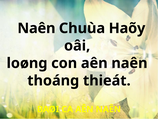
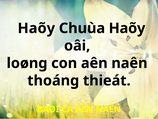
Naên at (36, 28): Naên -> Haõy
